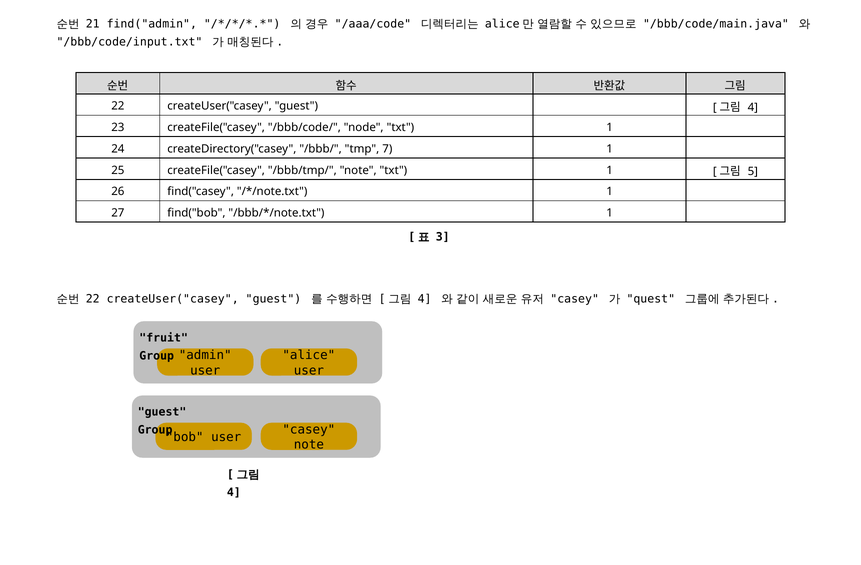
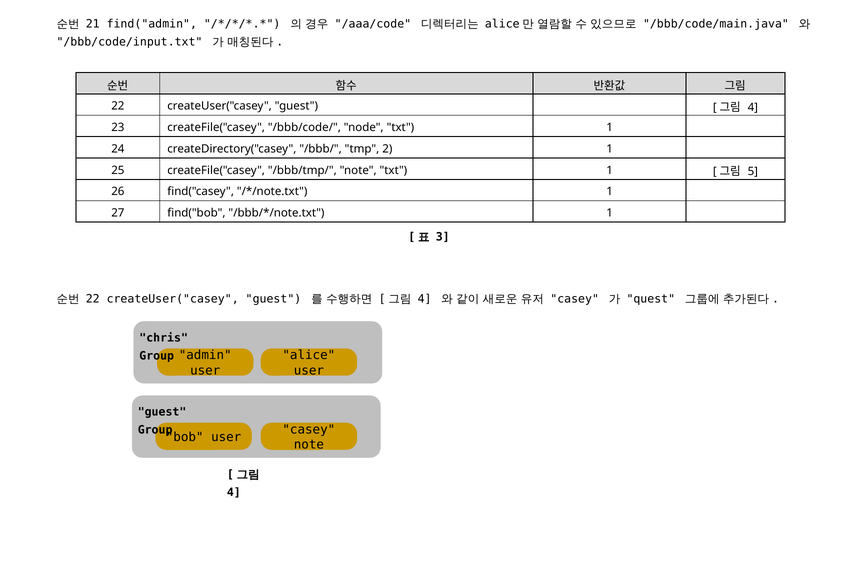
7: 7 -> 2
fruit: fruit -> chris
